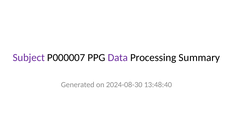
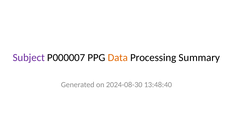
Data colour: purple -> orange
